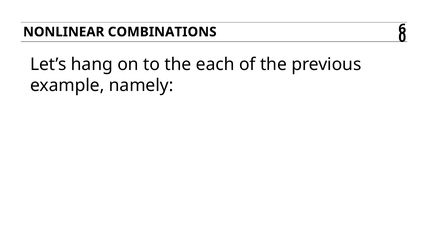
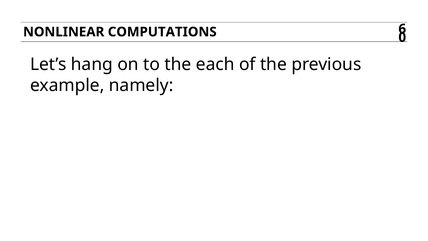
COMBINATIONS: COMBINATIONS -> COMPUTATIONS
